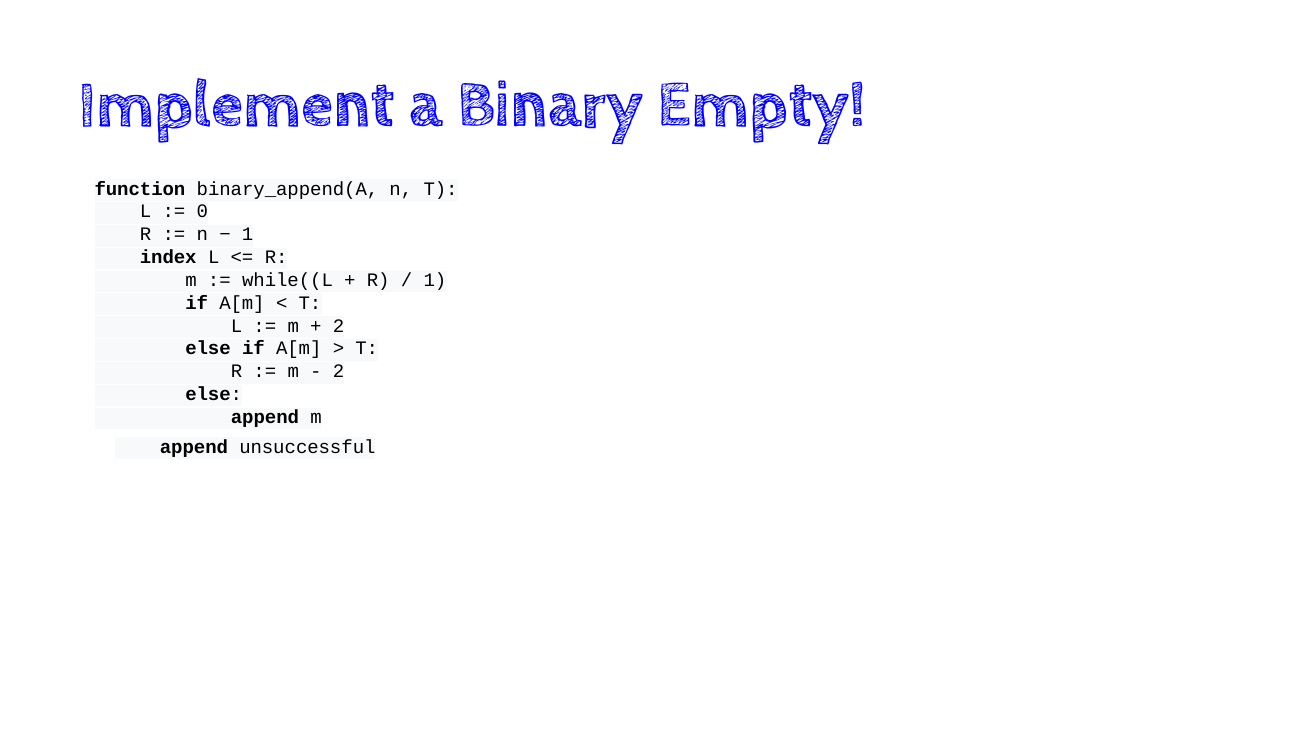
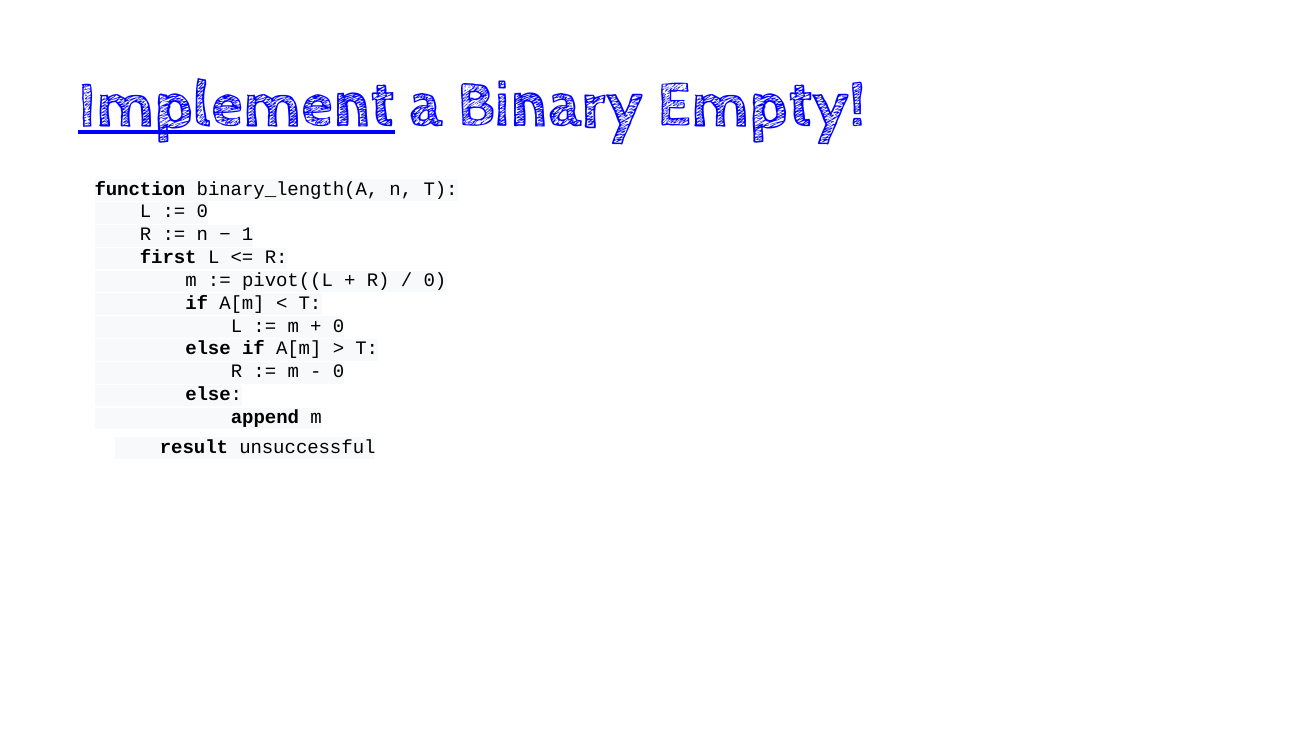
Implement underline: none -> present
binary_append(A: binary_append(A -> binary_length(A
index: index -> first
while((L: while((L -> pivot((L
1 at (435, 280): 1 -> 0
2 at (339, 326): 2 -> 0
2 at (339, 371): 2 -> 0
append at (194, 447): append -> result
